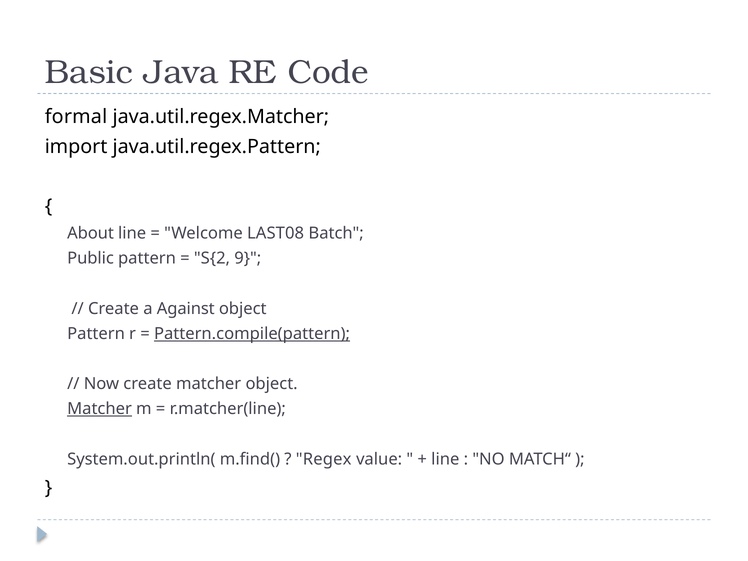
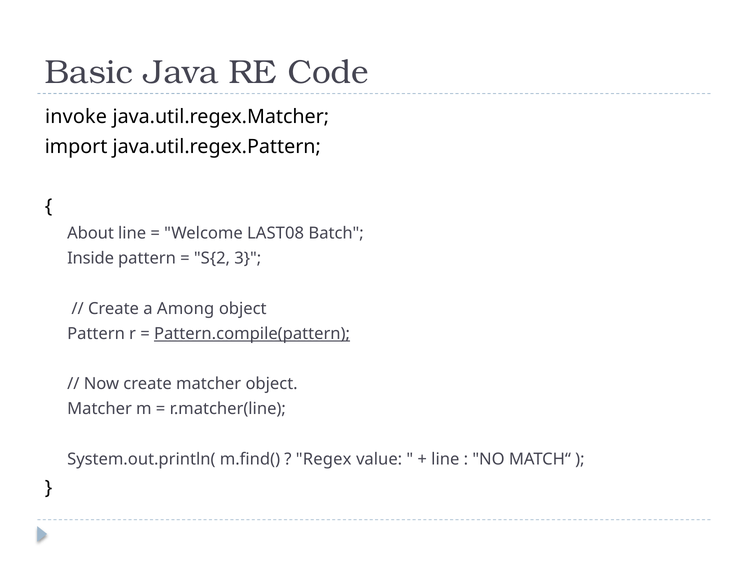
formal: formal -> invoke
Public: Public -> Inside
9: 9 -> 3
Against: Against -> Among
Matcher at (100, 409) underline: present -> none
